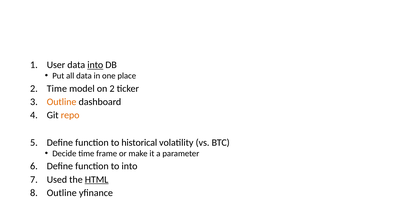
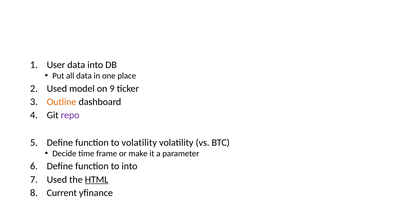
into at (95, 65) underline: present -> none
Time at (57, 89): Time -> Used
on 2: 2 -> 9
repo colour: orange -> purple
to historical: historical -> volatility
Outline at (62, 193): Outline -> Current
